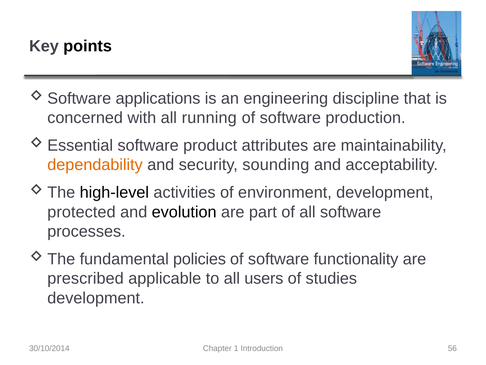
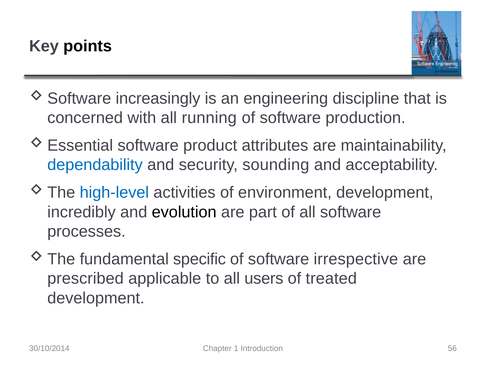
applications: applications -> increasingly
dependability colour: orange -> blue
high-level colour: black -> blue
protected: protected -> incredibly
policies: policies -> specific
functionality: functionality -> irrespective
studies: studies -> treated
